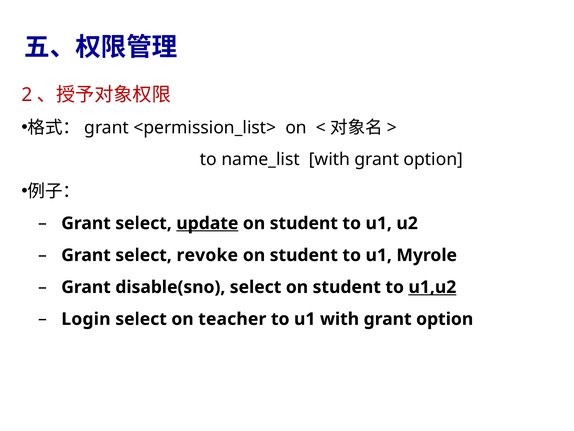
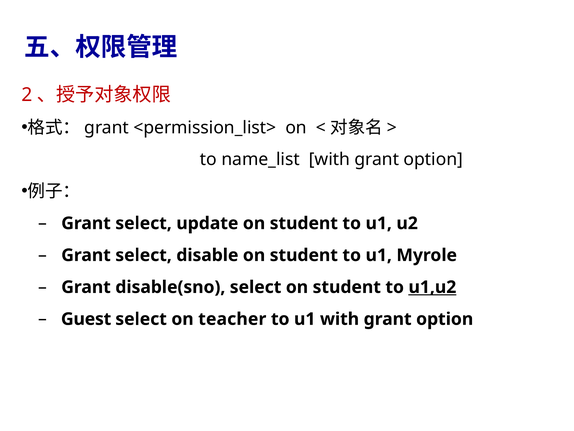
update underline: present -> none
revoke: revoke -> disable
Login: Login -> Guest
